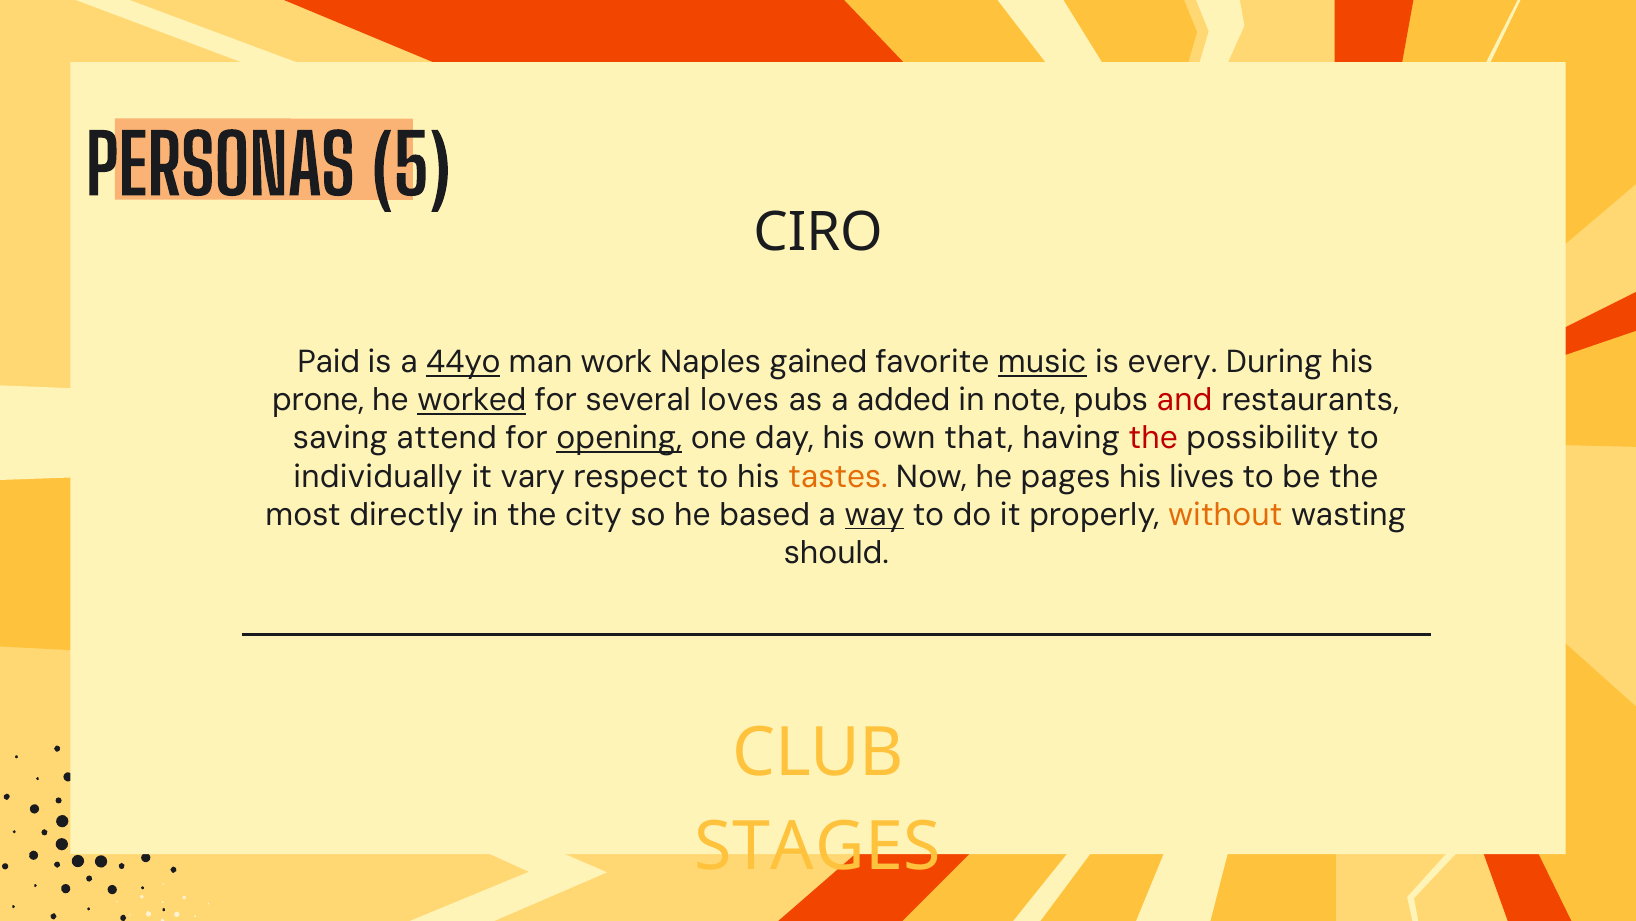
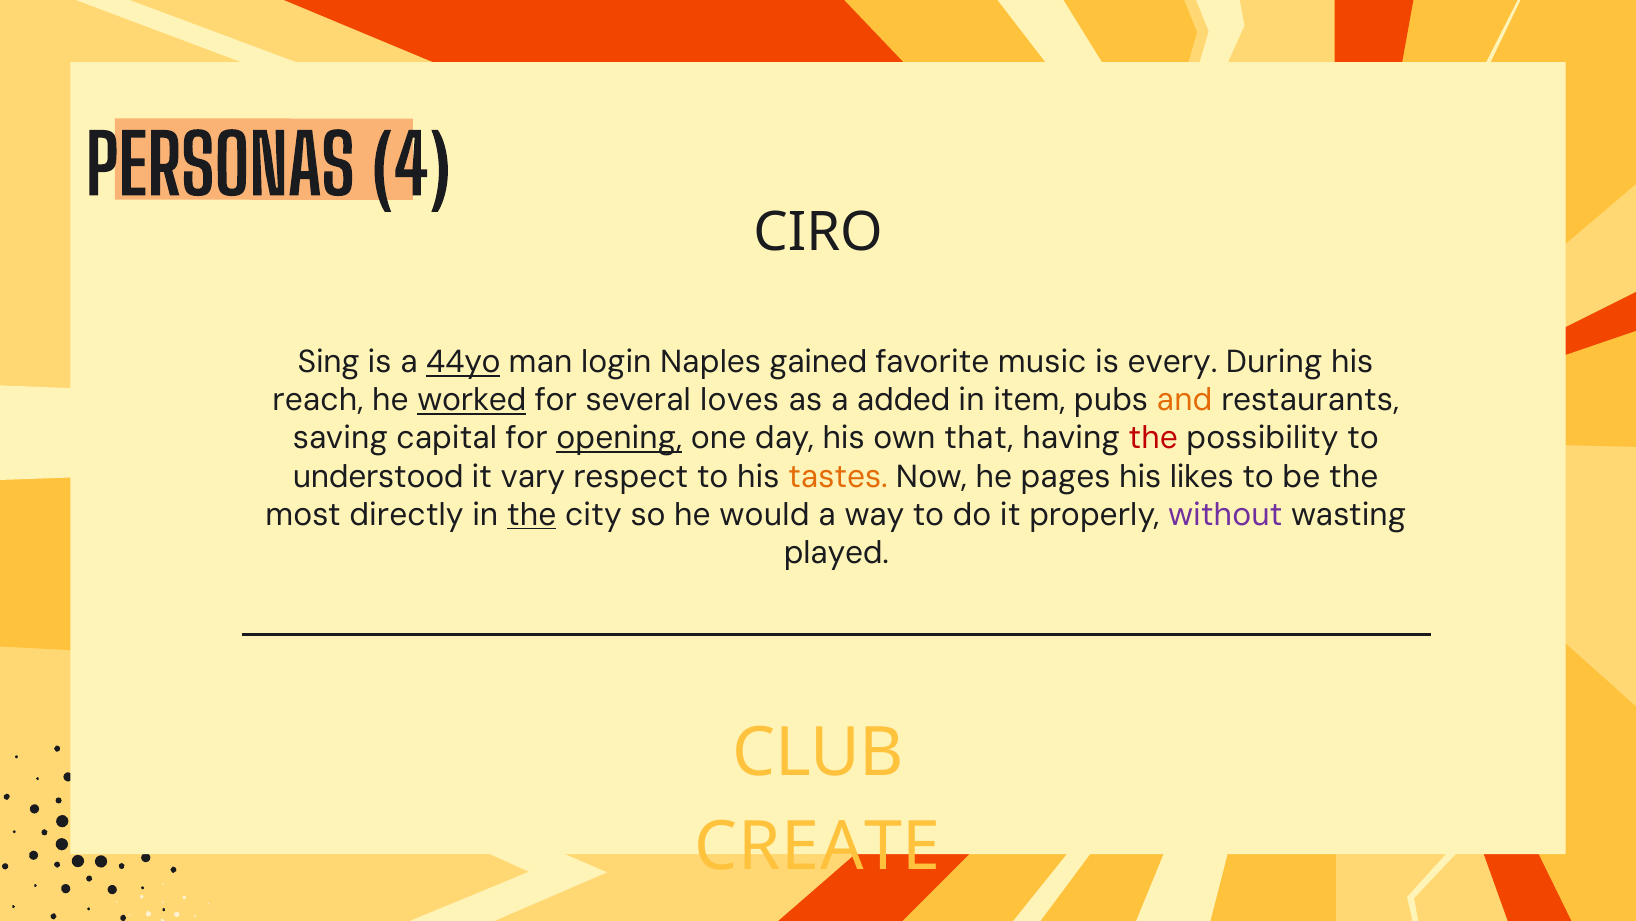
5: 5 -> 4
Paid: Paid -> Sing
work: work -> login
music underline: present -> none
prone: prone -> reach
note: note -> item
and colour: red -> orange
attend: attend -> capital
individually: individually -> understood
lives: lives -> likes
the at (532, 514) underline: none -> present
based: based -> would
way underline: present -> none
without colour: orange -> purple
should: should -> played
STAGES: STAGES -> CREATE
